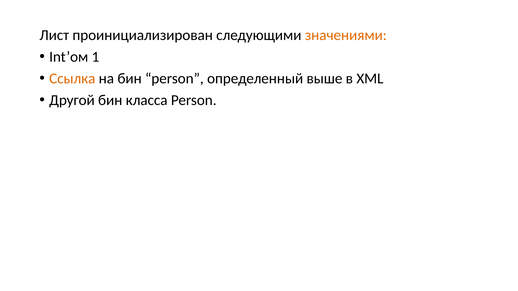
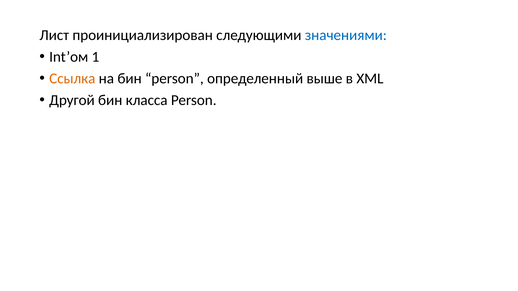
значениями colour: orange -> blue
